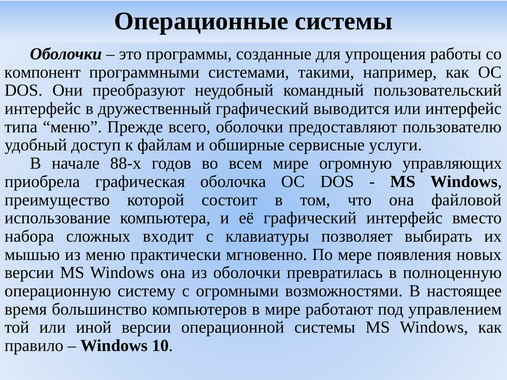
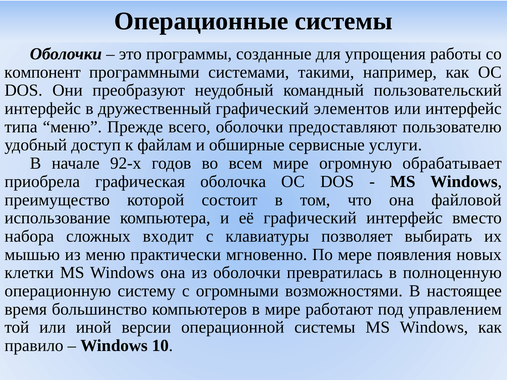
выводится: выводится -> элементов
88-х: 88-х -> 92-х
управляющих: управляющих -> обрабатывает
версии at (29, 273): версии -> клетки
